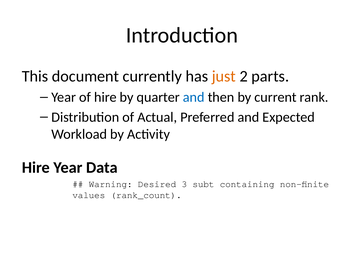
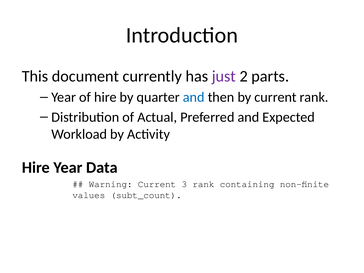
just colour: orange -> purple
Warning Desired: Desired -> Current
3 subt: subt -> rank
rank_count: rank_count -> subt_count
